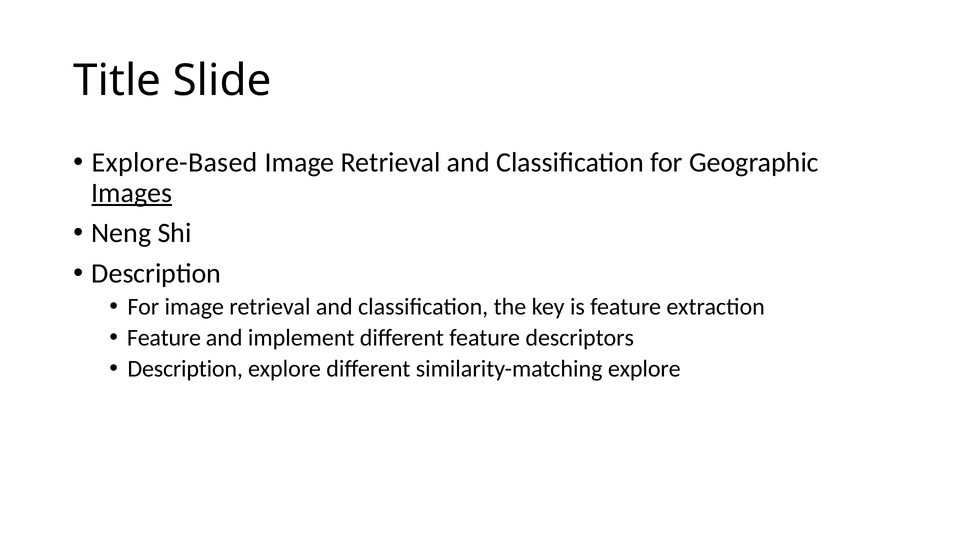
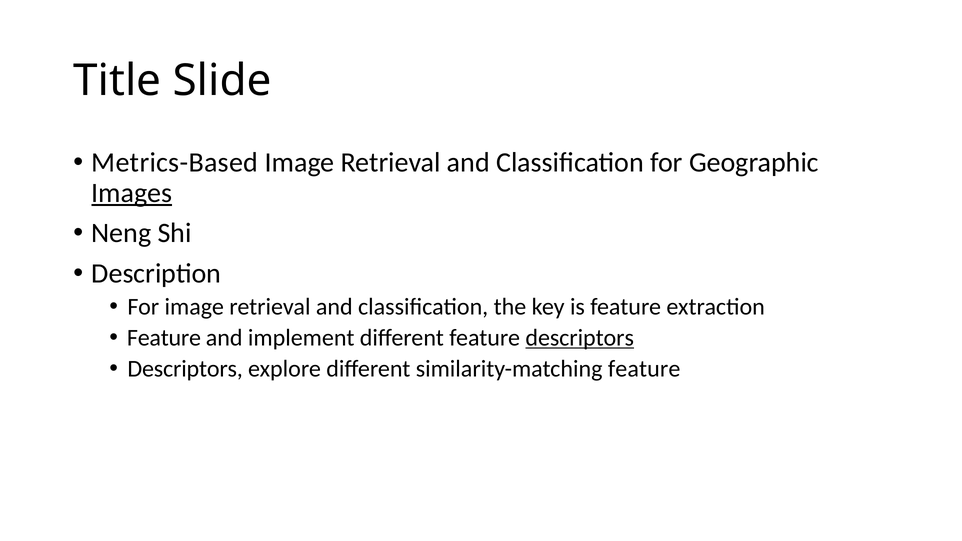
Explore-Based: Explore-Based -> Metrics-Based
descriptors at (580, 338) underline: none -> present
Description at (185, 369): Description -> Descriptors
similarity-matching explore: explore -> feature
